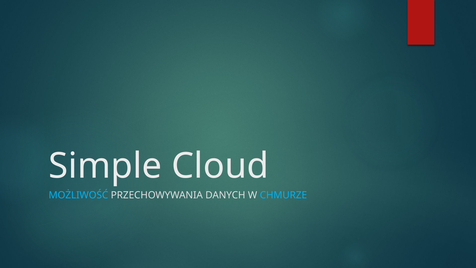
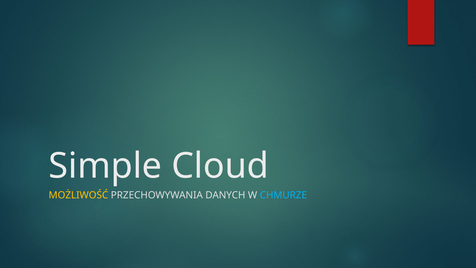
MOŻLIWOŚĆ colour: light blue -> yellow
